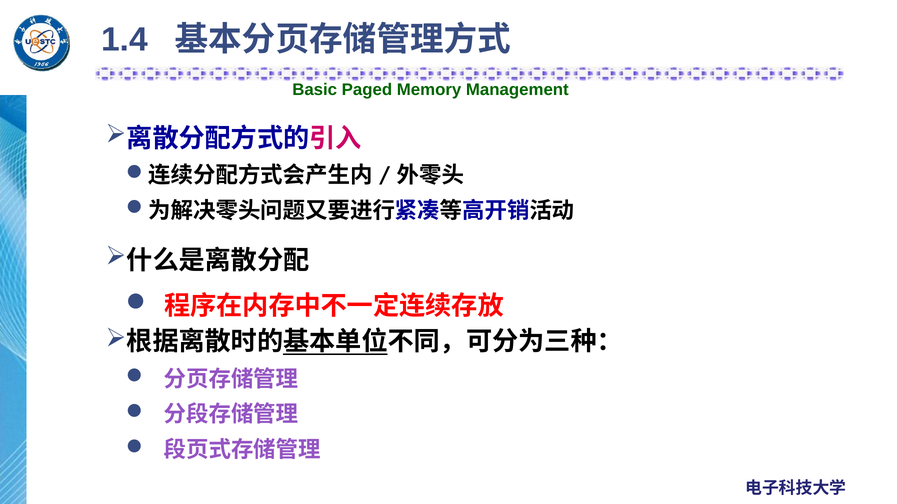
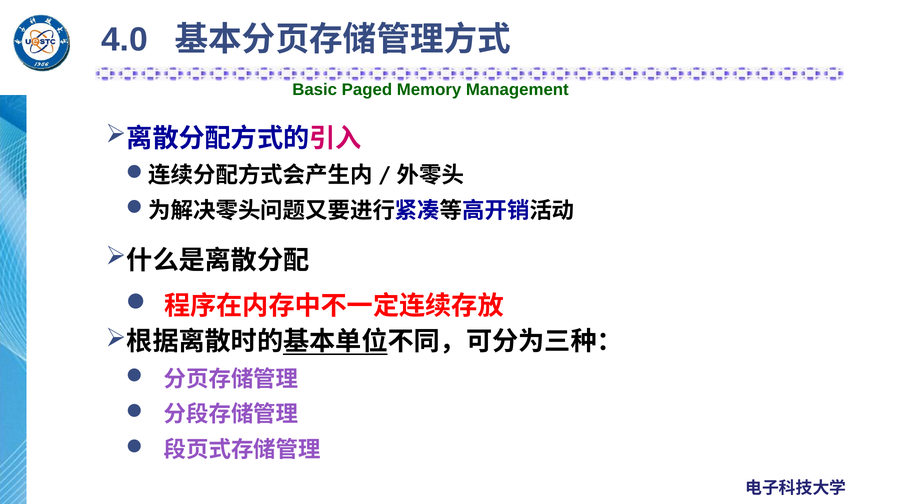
1.4: 1.4 -> 4.0
